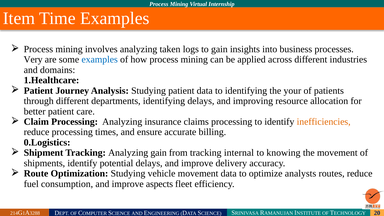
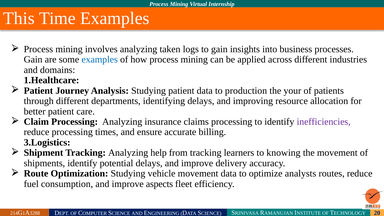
Item: Item -> This
Very at (33, 60): Very -> Gain
to identifying: identifying -> production
inefficiencies colour: orange -> purple
0.Logistics: 0.Logistics -> 3.Logistics
Analyzing gain: gain -> help
internal: internal -> learners
